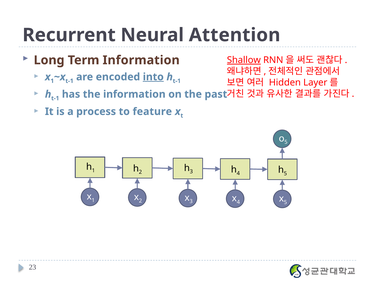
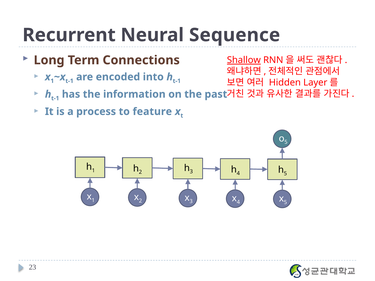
Attention: Attention -> Sequence
Term Information: Information -> Connections
into underline: present -> none
